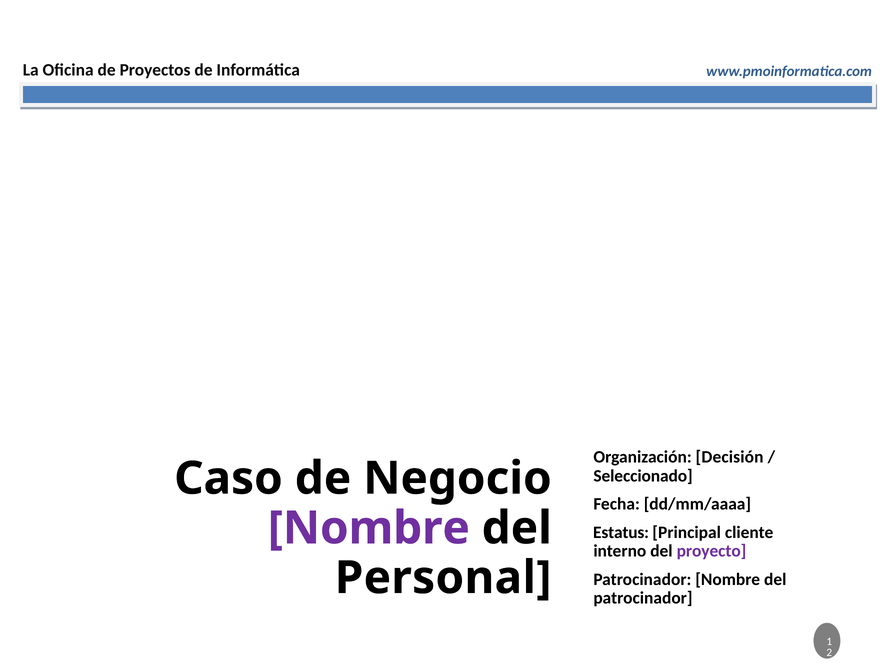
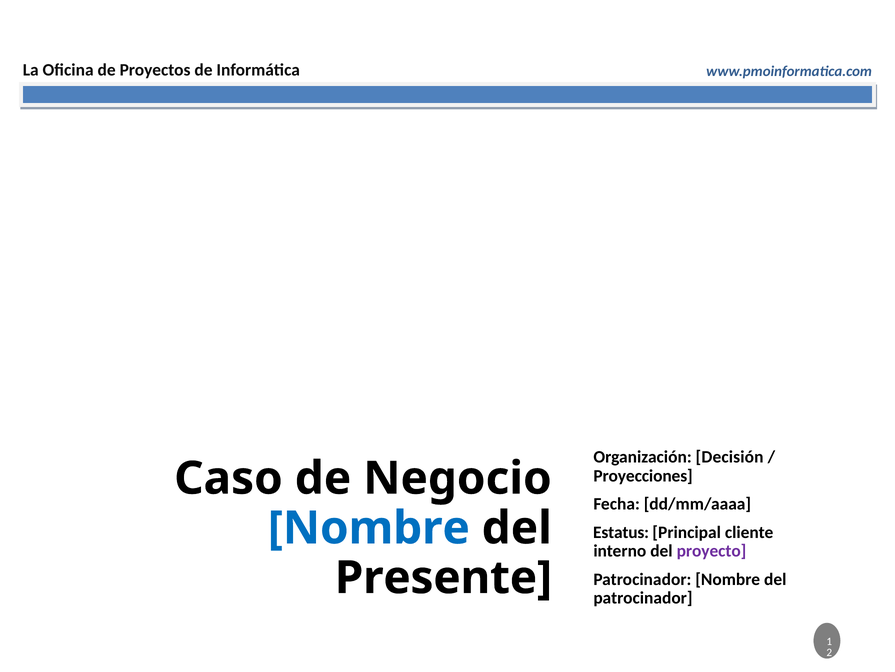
Seleccionado: Seleccionado -> Proyecciones
Nombre at (369, 528) colour: purple -> blue
Personal: Personal -> Presente
